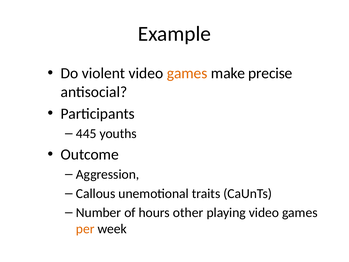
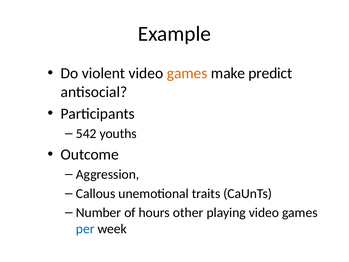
precise: precise -> predict
445: 445 -> 542
per colour: orange -> blue
